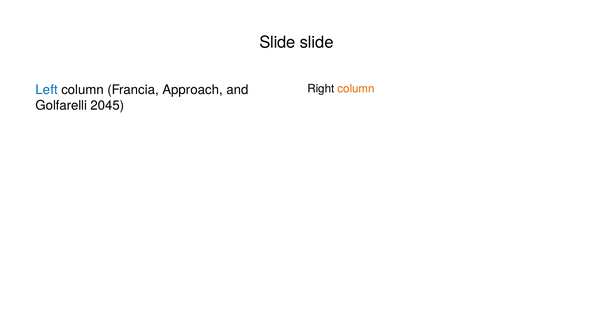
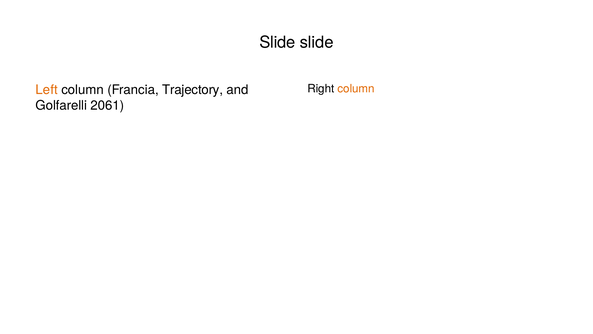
Left colour: blue -> orange
Approach: Approach -> Trajectory
2045: 2045 -> 2061
